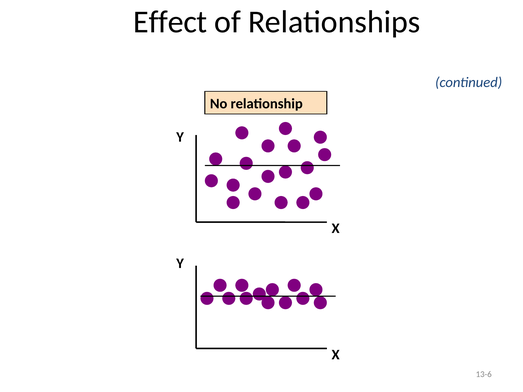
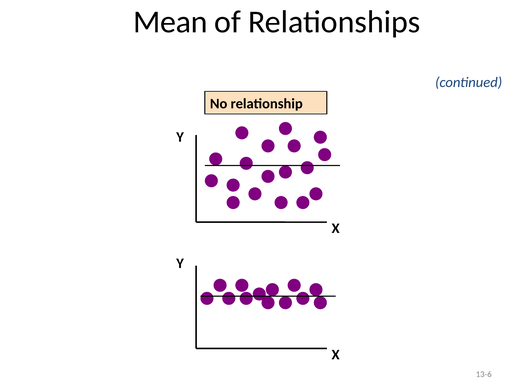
Effect: Effect -> Mean
